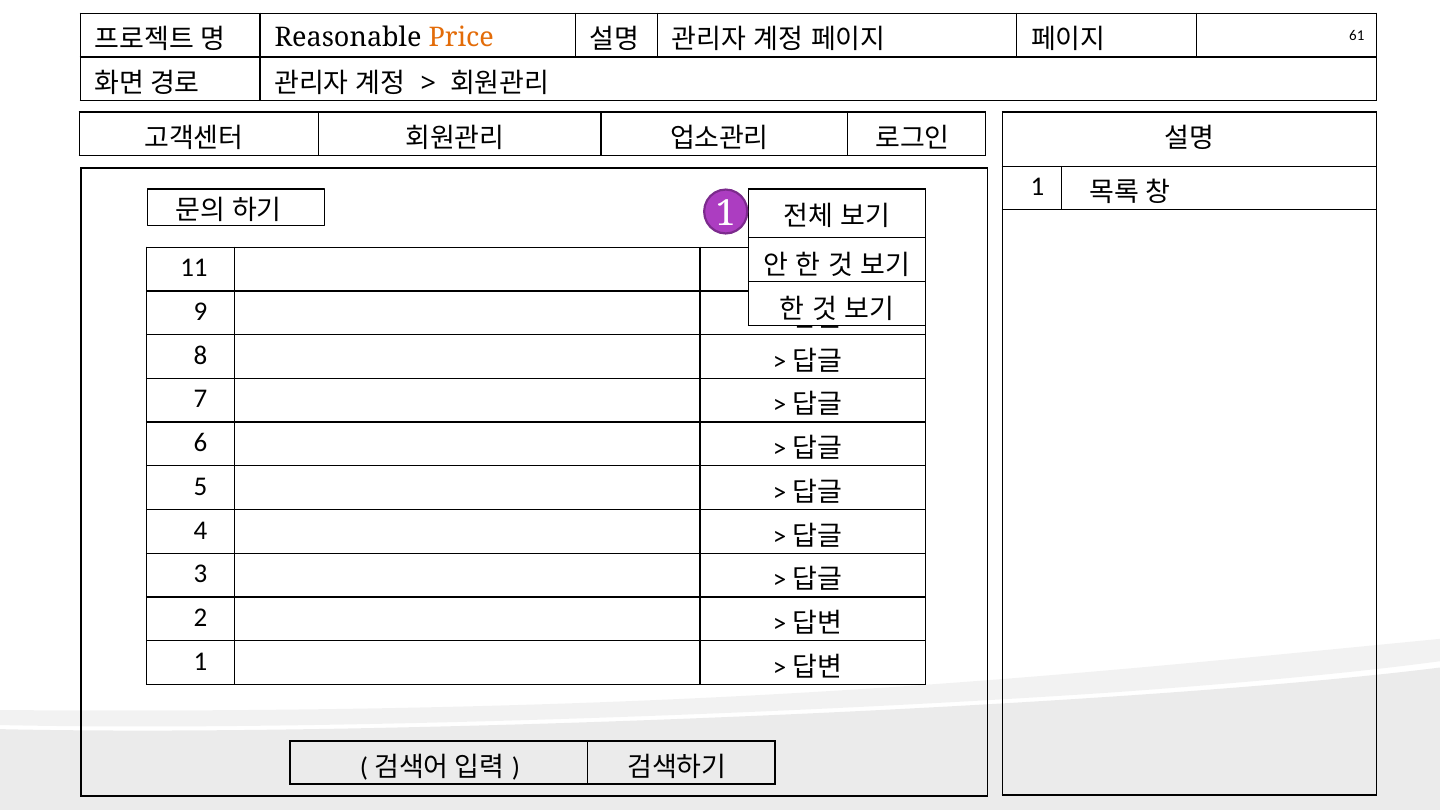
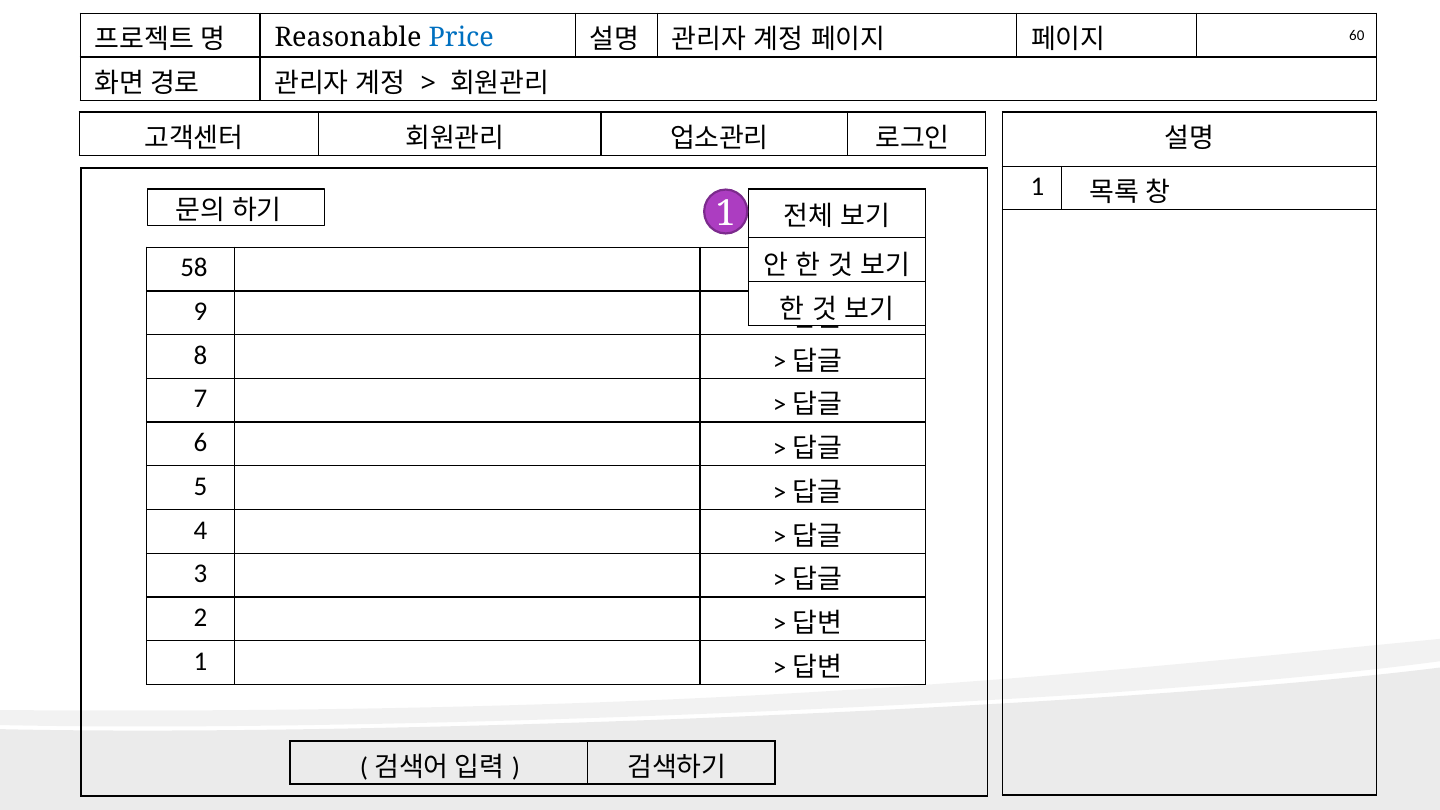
Price colour: orange -> blue
61: 61 -> 60
11: 11 -> 58
